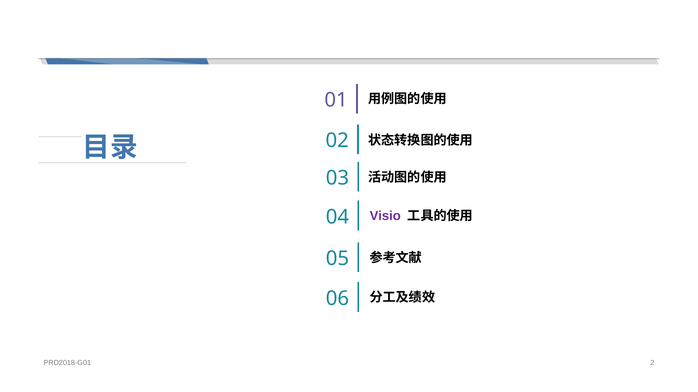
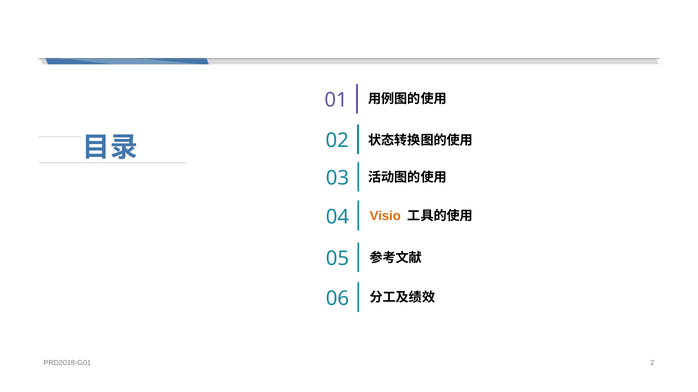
Visio colour: purple -> orange
